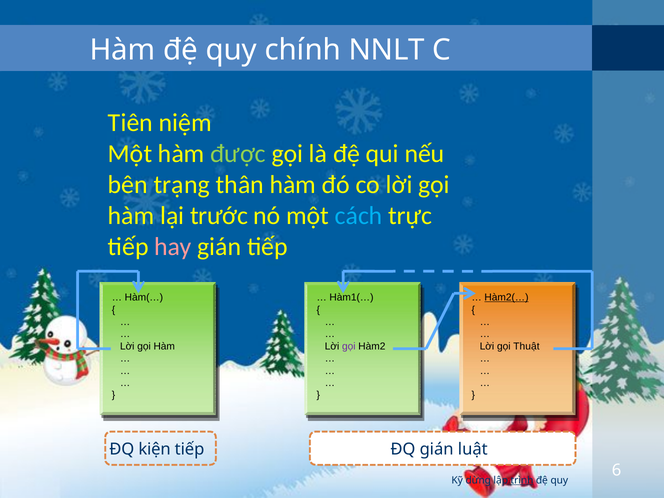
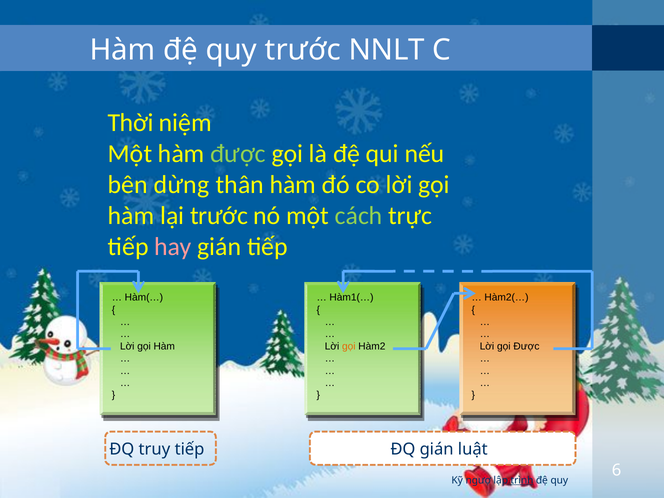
quy chính: chính -> trước
Tiên: Tiên -> Thời
trạng: trạng -> dừng
cách colour: light blue -> light green
Hàm2(… underline: present -> none
gọi at (349, 346) colour: purple -> orange
gọi Thuật: Thuật -> Được
kiện: kiện -> truy
dừng: dừng -> ngượ
